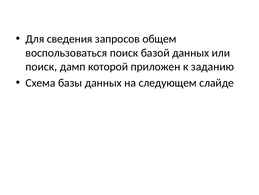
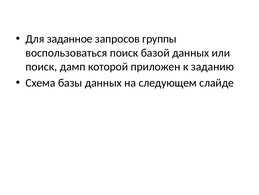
сведения: сведения -> заданное
общем: общем -> группы
